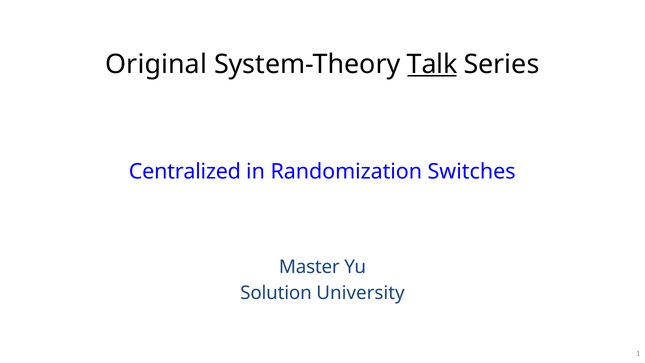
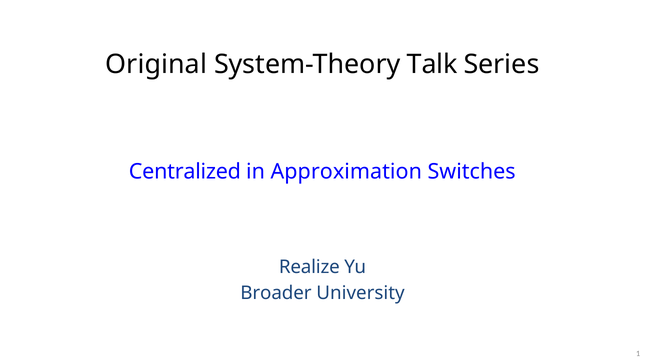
Talk underline: present -> none
Randomization: Randomization -> Approximation
Master: Master -> Realize
Solution: Solution -> Broader
